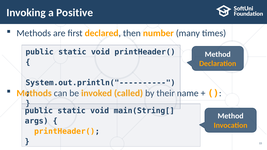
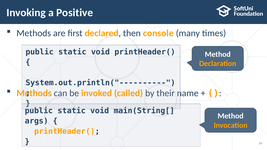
number: number -> console
